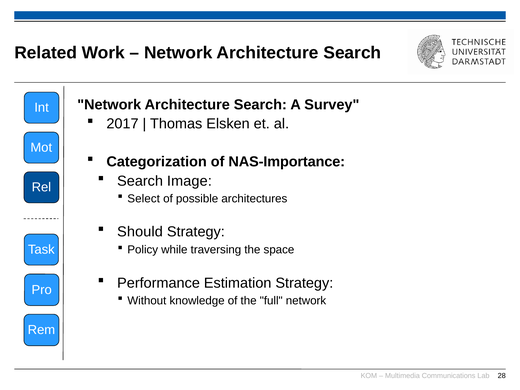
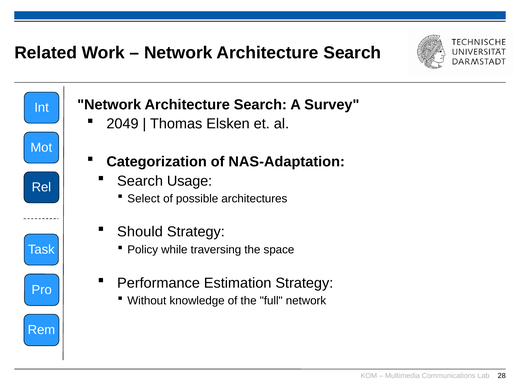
2017: 2017 -> 2049
NAS-Importance: NAS-Importance -> NAS-Adaptation
Image: Image -> Usage
